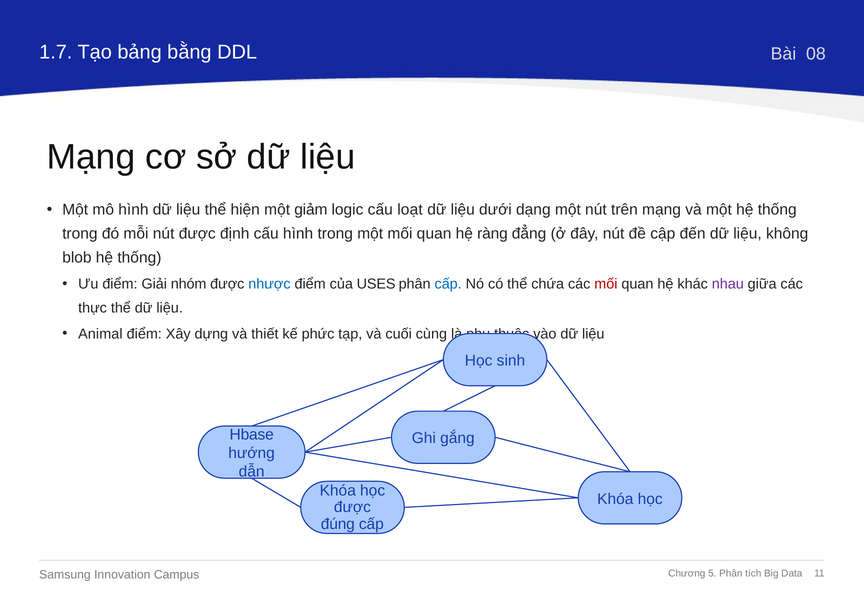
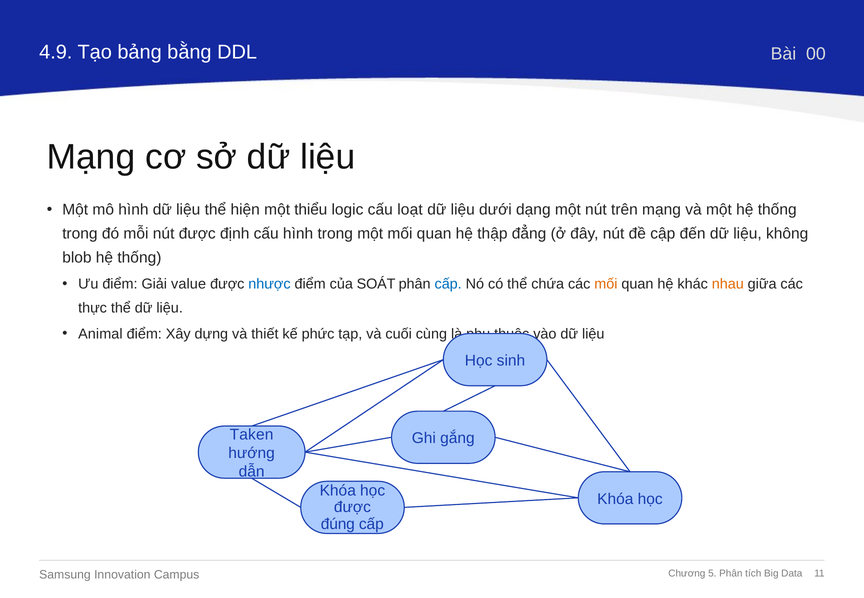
1.7: 1.7 -> 4.9
08: 08 -> 00
giảm: giảm -> thiểu
ràng: ràng -> thập
nhóm: nhóm -> value
USES: USES -> SOÁT
mối at (606, 284) colour: red -> orange
nhau colour: purple -> orange
Hbase: Hbase -> Taken
